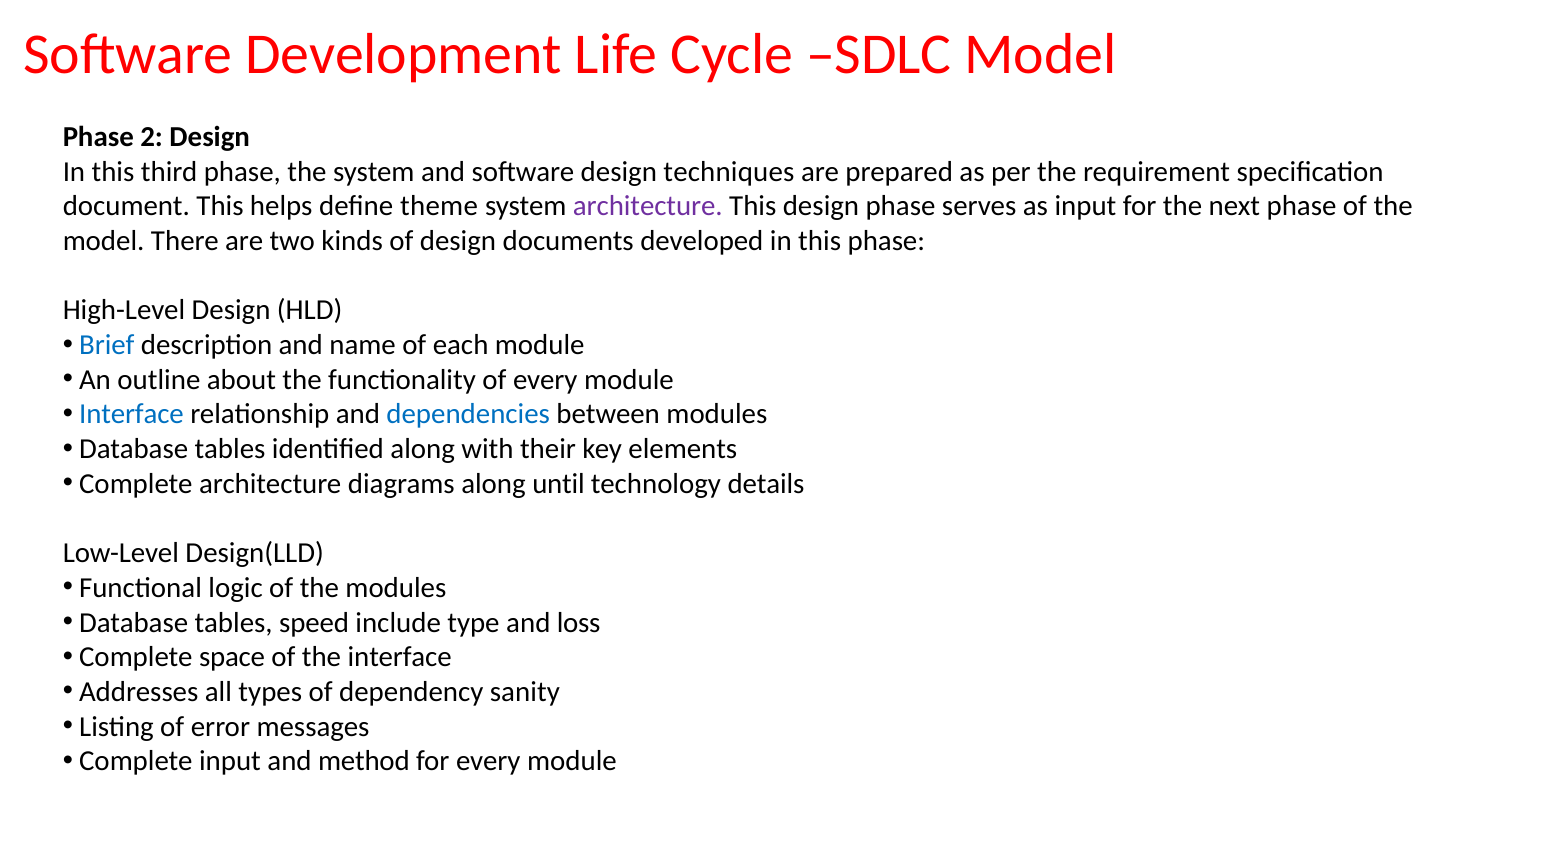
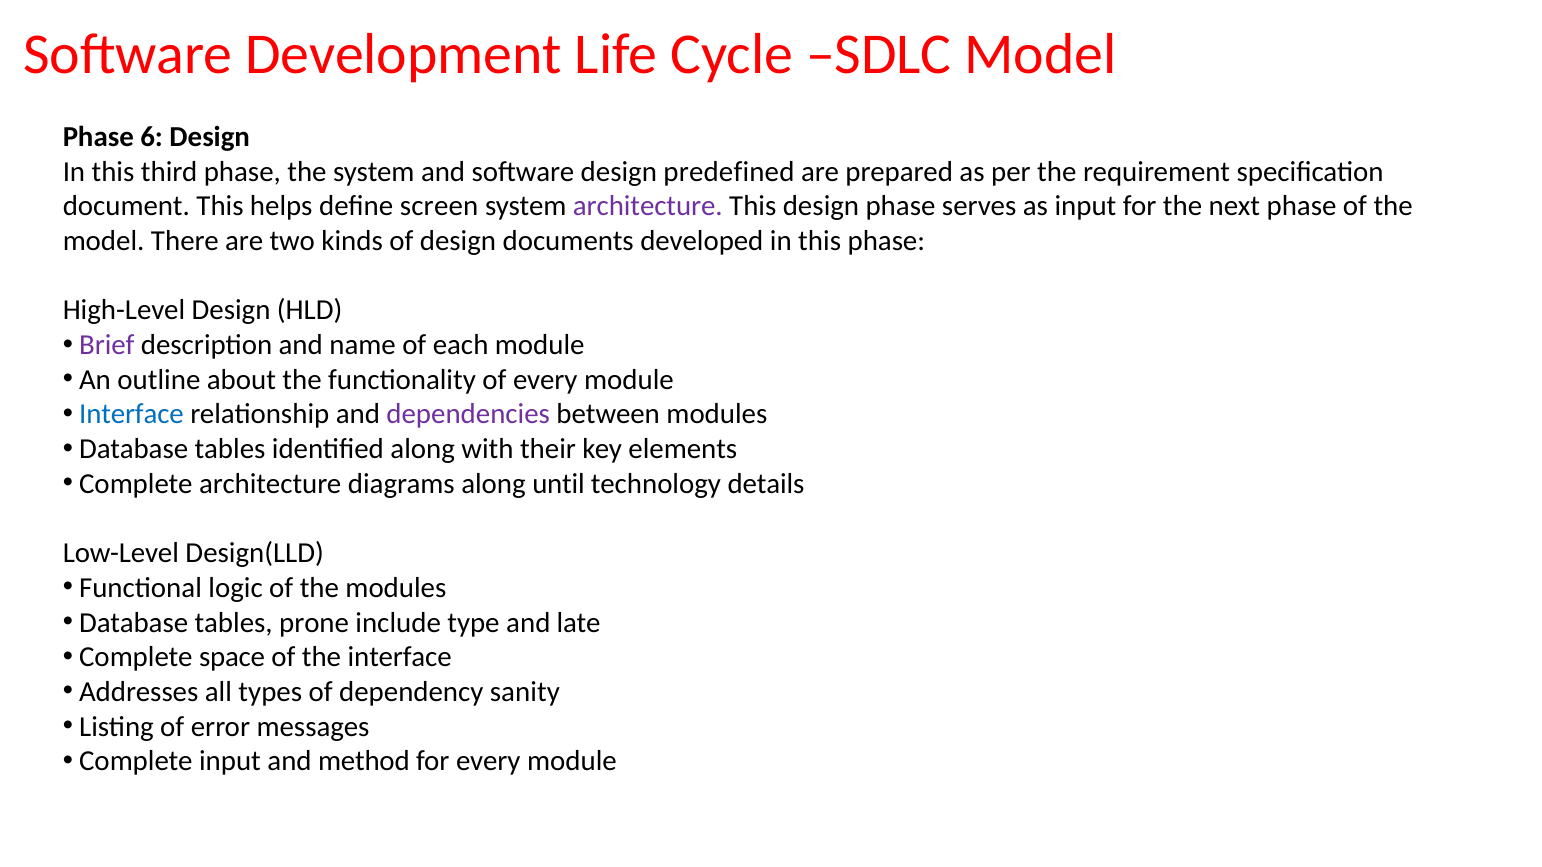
2: 2 -> 6
techniques: techniques -> predefined
theme: theme -> screen
Brief colour: blue -> purple
dependencies colour: blue -> purple
speed: speed -> prone
loss: loss -> late
